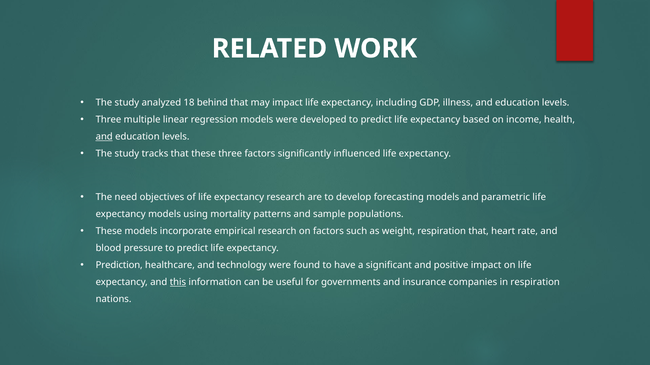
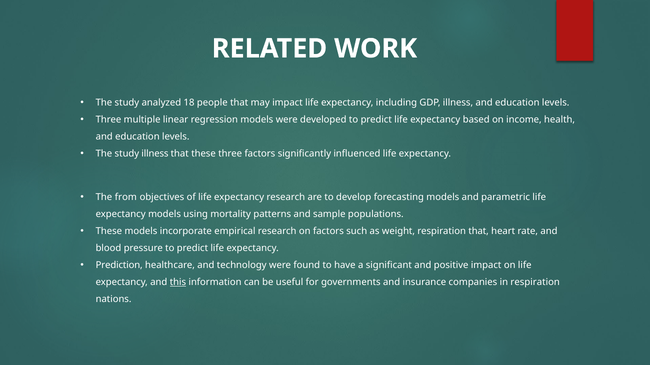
behind: behind -> people
and at (104, 137) underline: present -> none
study tracks: tracks -> illness
need: need -> from
